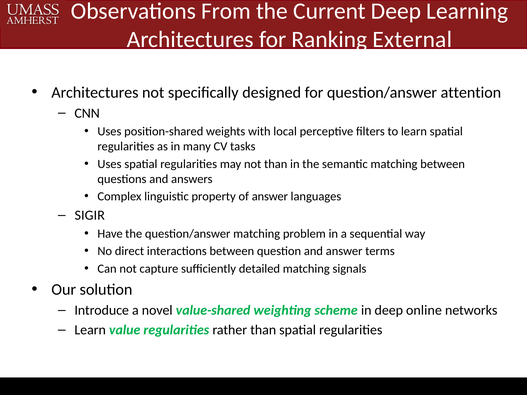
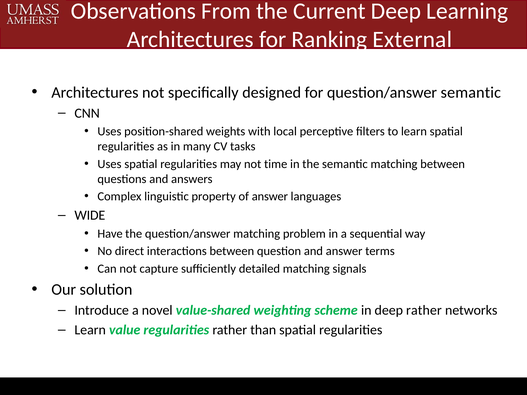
question/answer attention: attention -> semantic
not than: than -> time
SIGIR: SIGIR -> WIDE
deep online: online -> rather
